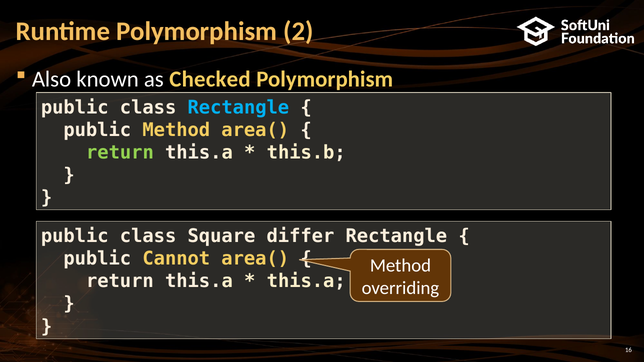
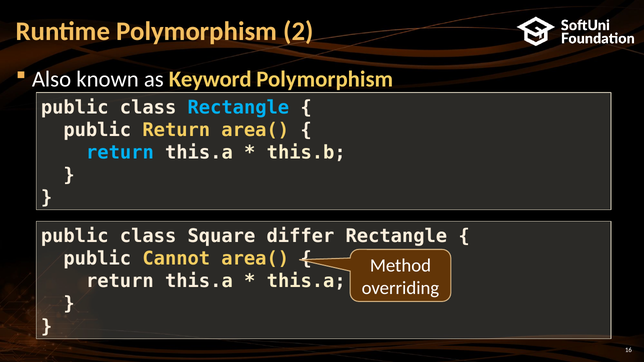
Checked: Checked -> Keyword
public Method: Method -> Return
return at (120, 153) colour: light green -> light blue
